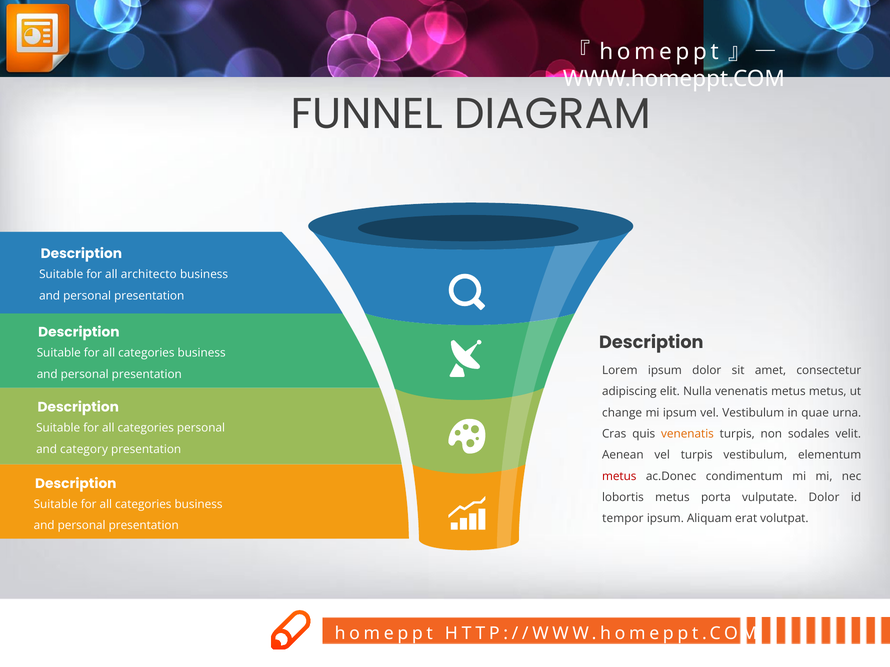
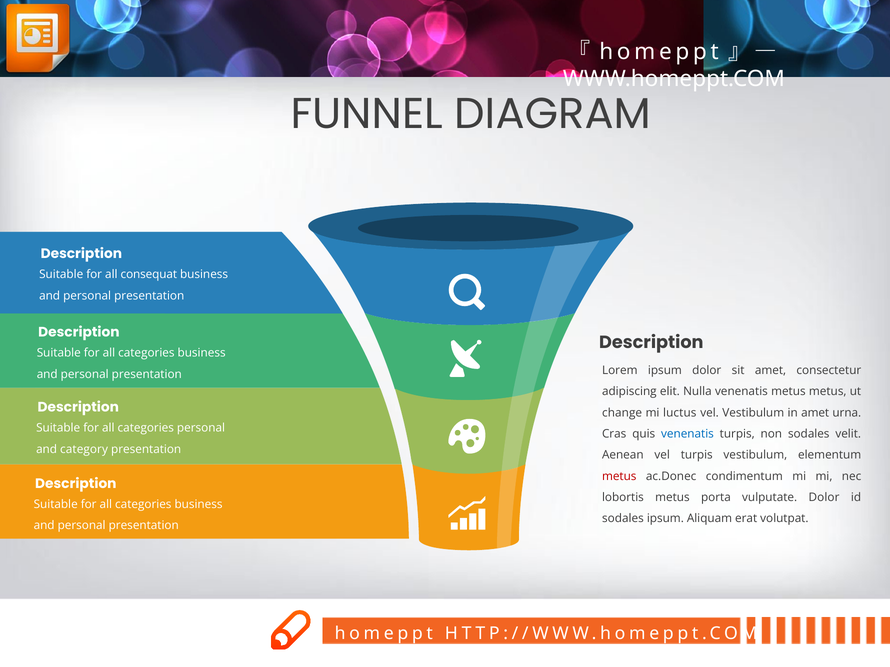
architecto: architecto -> consequat
mi ipsum: ipsum -> luctus
in quae: quae -> amet
venenatis at (687, 434) colour: orange -> blue
tempor at (623, 519): tempor -> sodales
